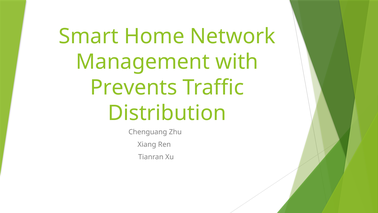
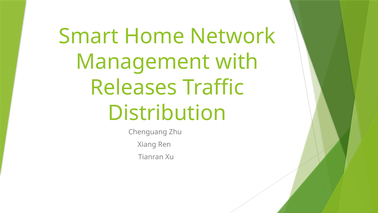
Prevents: Prevents -> Releases
